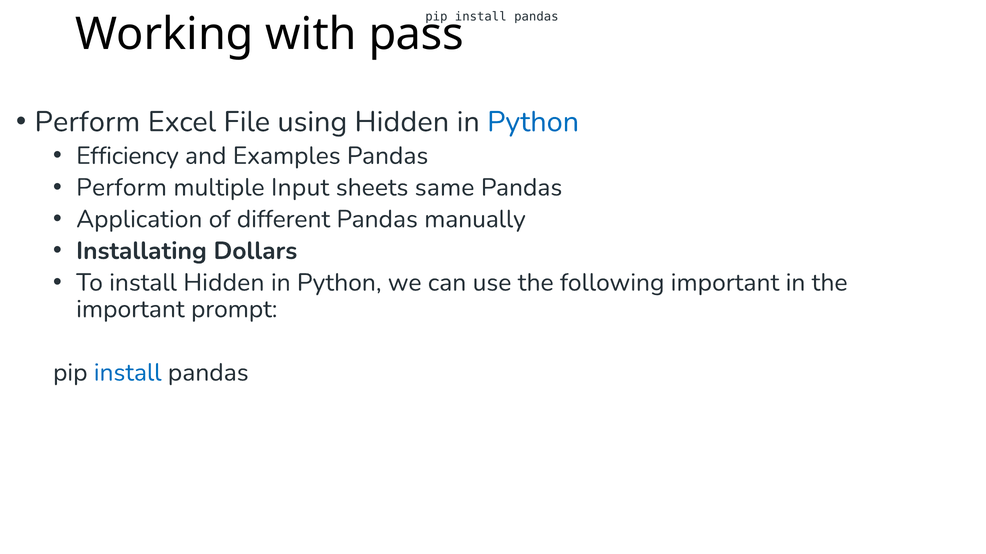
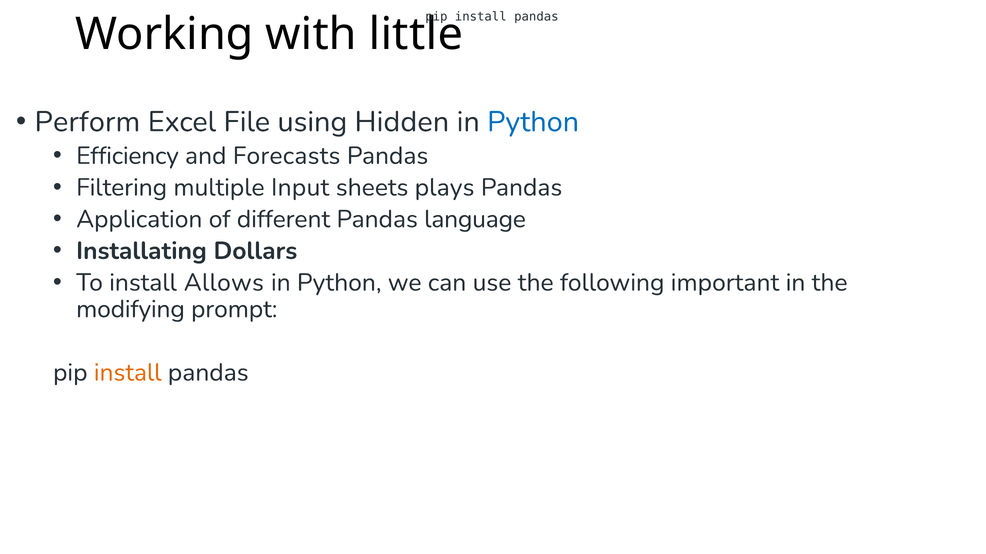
pass: pass -> little
Examples: Examples -> Forecasts
Perform at (122, 188): Perform -> Filtering
same: same -> plays
manually: manually -> language
install Hidden: Hidden -> Allows
important at (130, 309): important -> modifying
install at (128, 373) colour: blue -> orange
